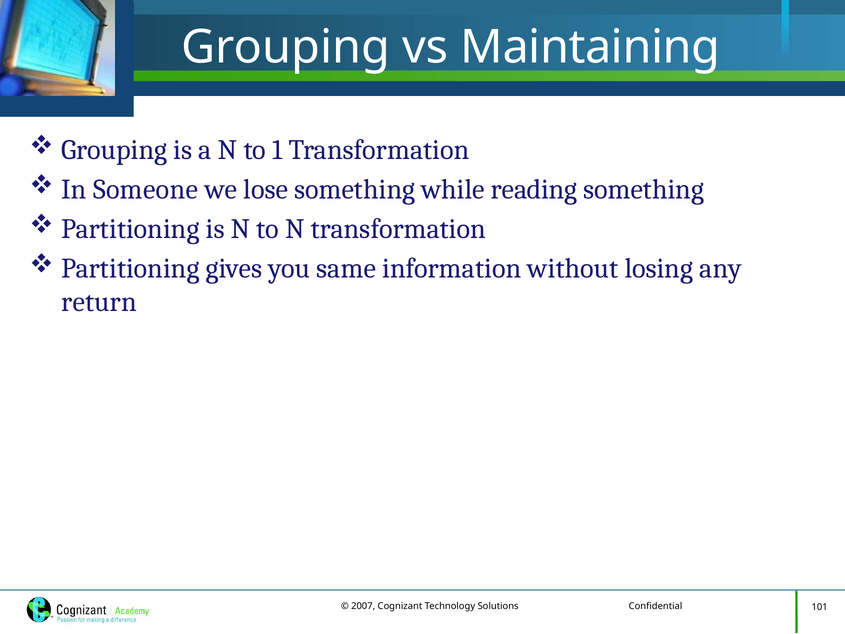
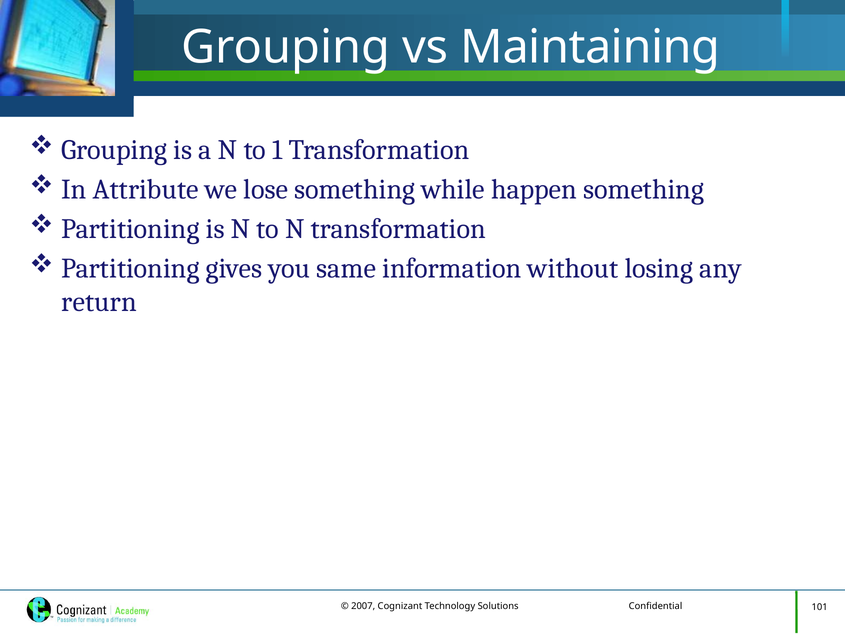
Someone: Someone -> Attribute
reading: reading -> happen
